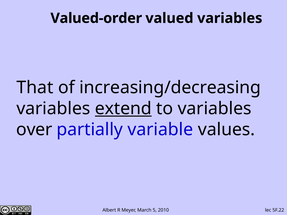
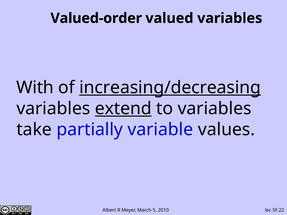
That: That -> With
increasing/decreasing underline: none -> present
over: over -> take
